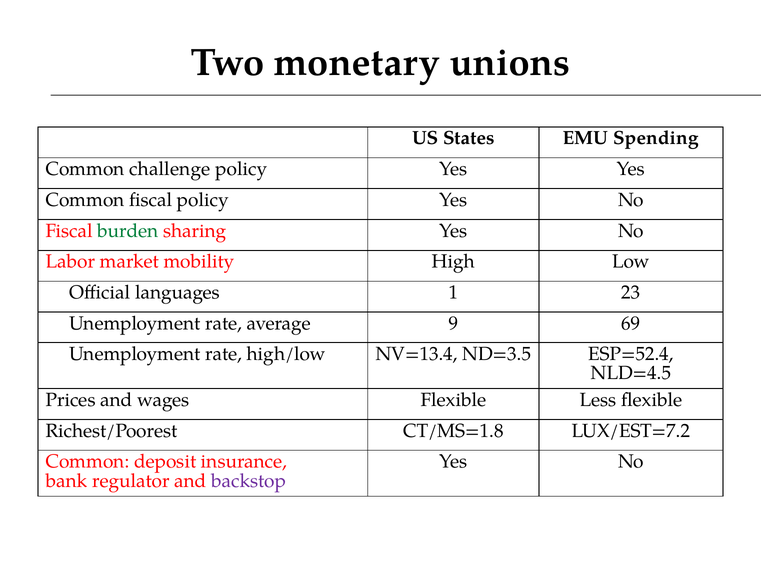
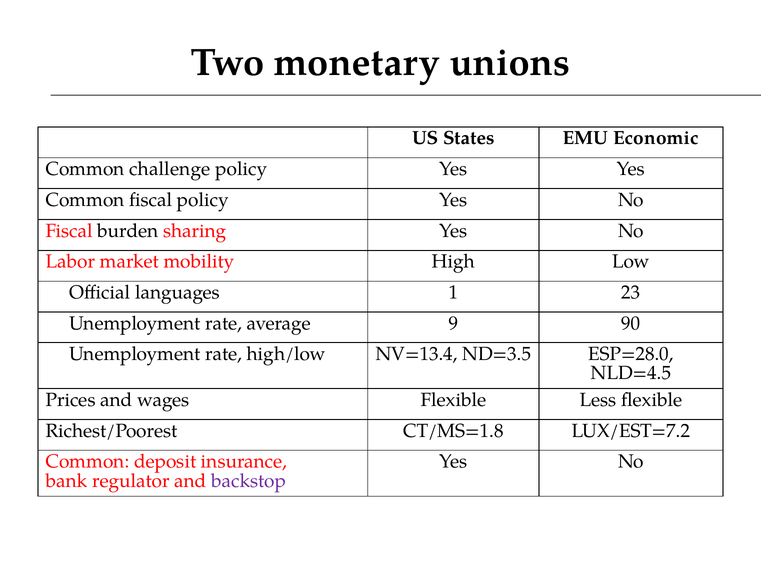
Spending: Spending -> Economic
burden colour: green -> black
69: 69 -> 90
ESP=52.4: ESP=52.4 -> ESP=28.0
